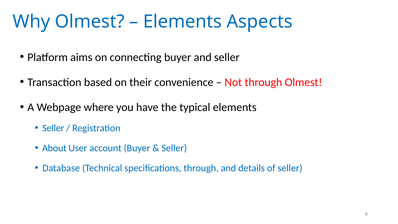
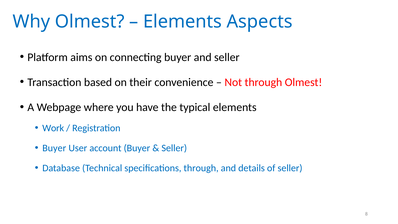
Seller at (53, 128): Seller -> Work
About at (54, 148): About -> Buyer
